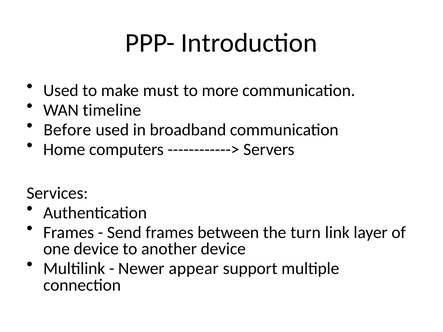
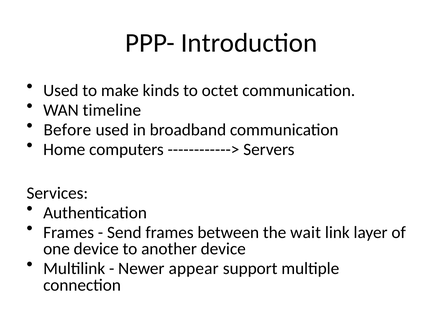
must: must -> kinds
more: more -> octet
turn: turn -> wait
